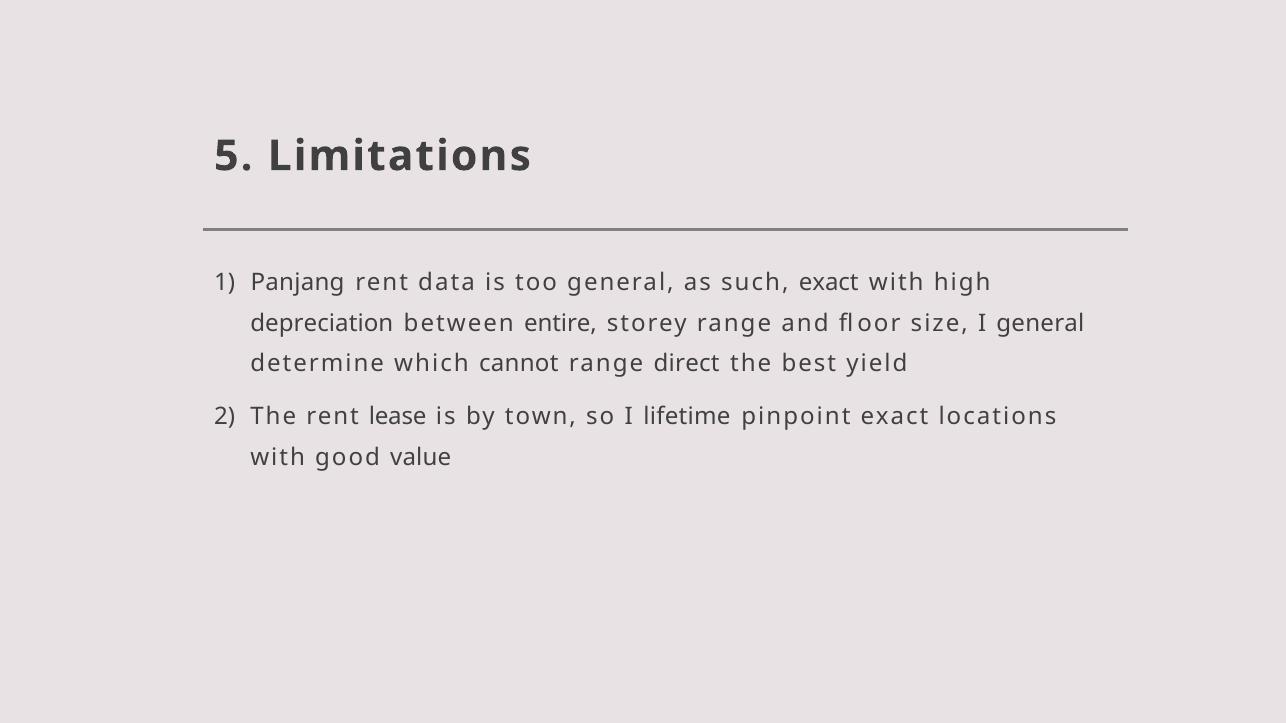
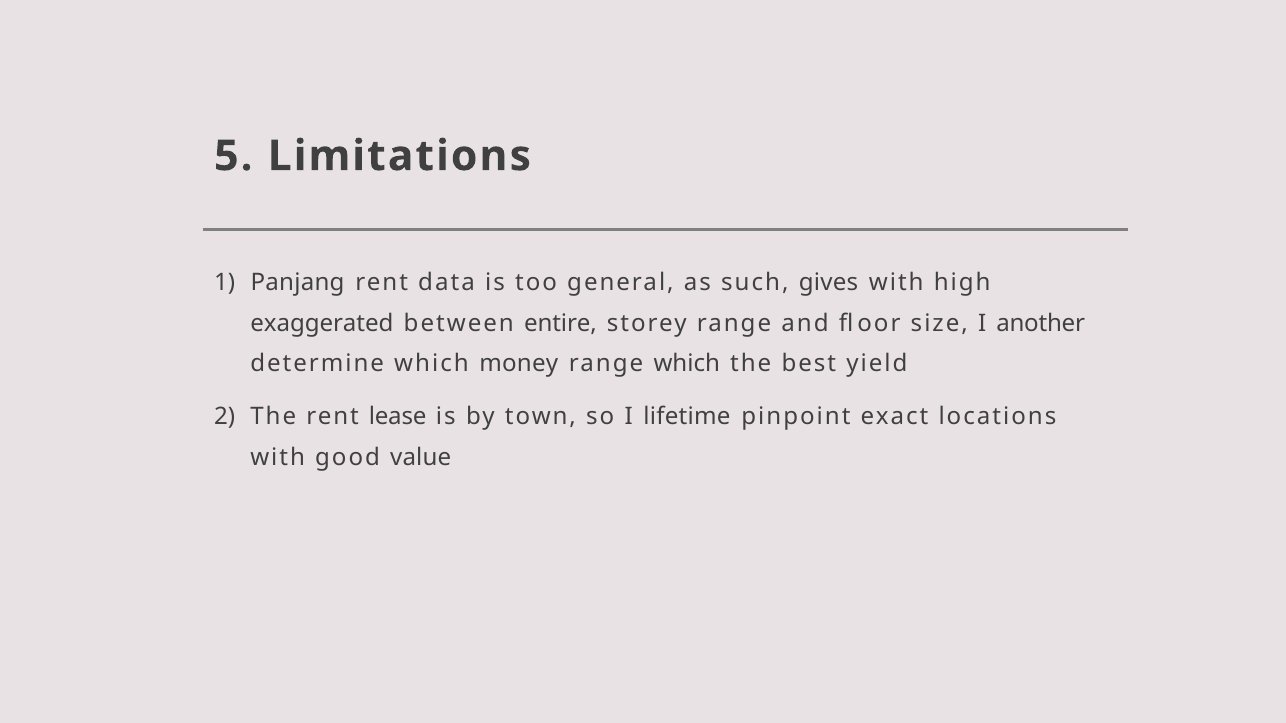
such exact: exact -> gives
depreciation: depreciation -> exaggerated
I general: general -> another
cannot: cannot -> money
range direct: direct -> which
